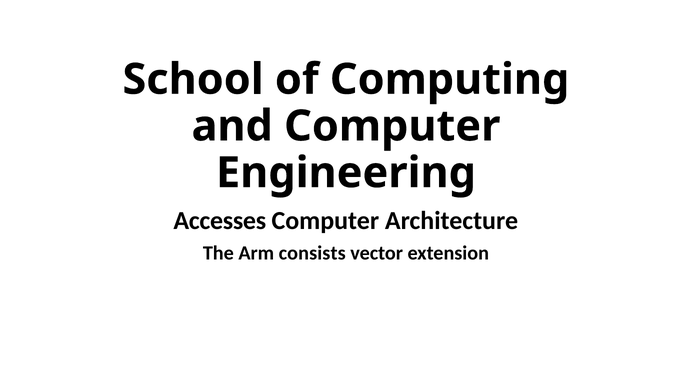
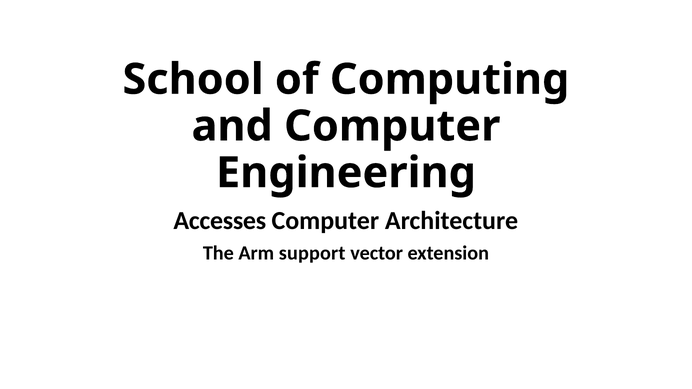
consists: consists -> support
